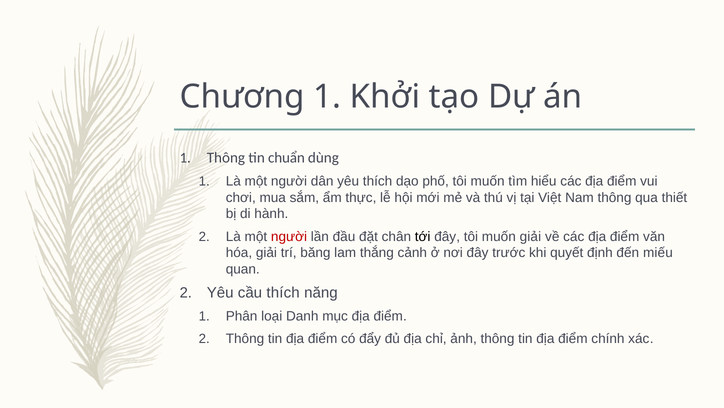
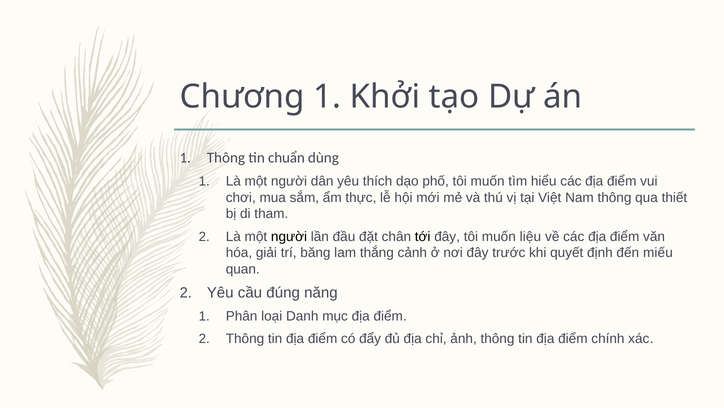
hành: hành -> tham
người at (289, 236) colour: red -> black
muốn giải: giải -> liệu
cầu thích: thích -> đúng
